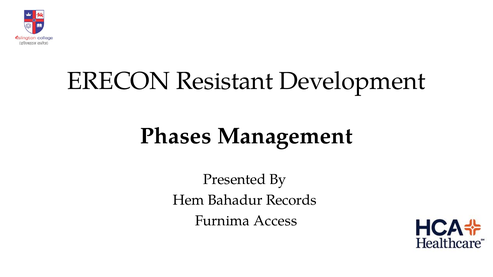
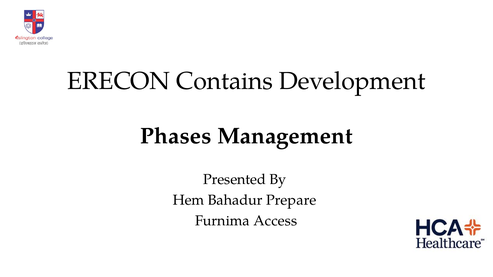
Resistant: Resistant -> Contains
Records: Records -> Prepare
